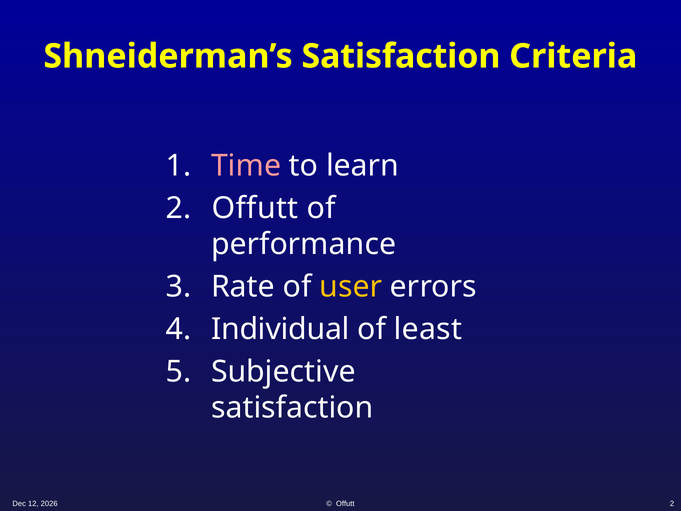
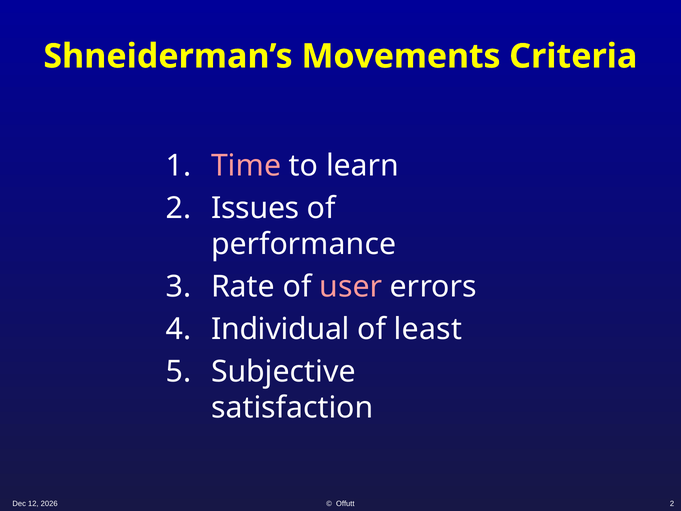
Shneiderman’s Satisfaction: Satisfaction -> Movements
2 Offutt: Offutt -> Issues
user colour: yellow -> pink
